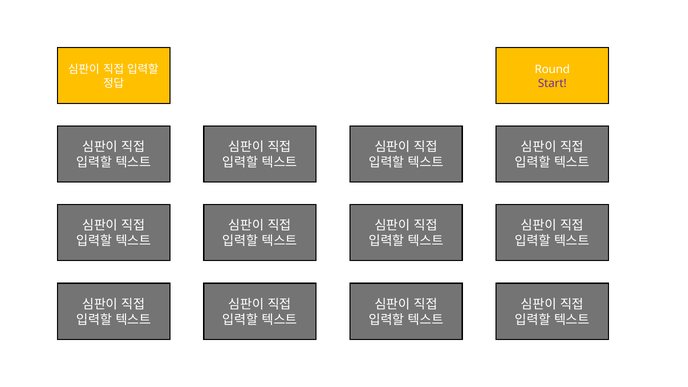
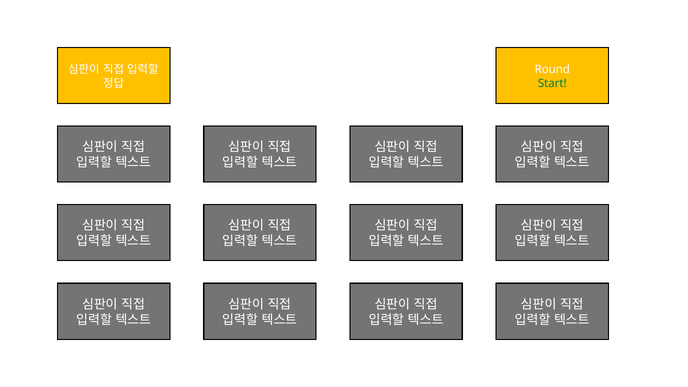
Start colour: purple -> green
